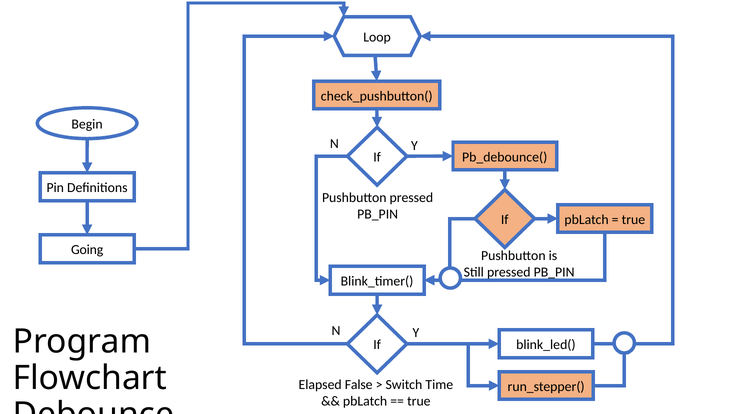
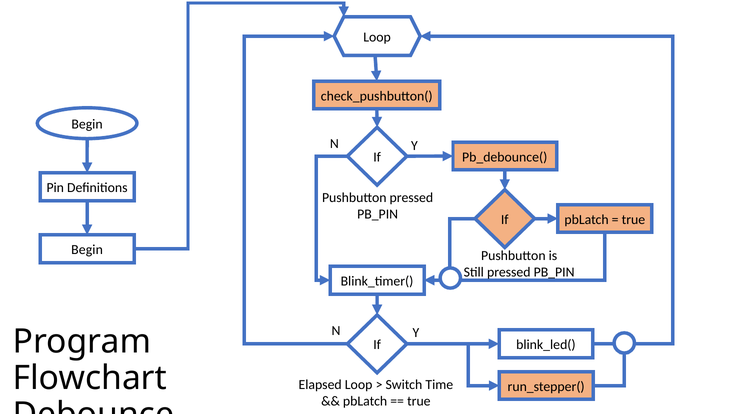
Going at (87, 249): Going -> Begin
Elapsed False: False -> Loop
